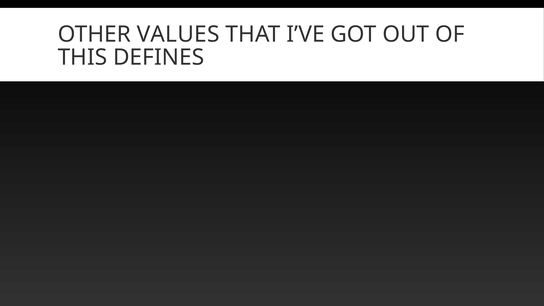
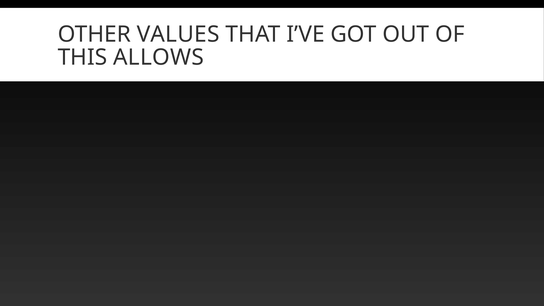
DEFINES: DEFINES -> ALLOWS
